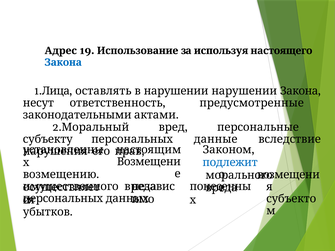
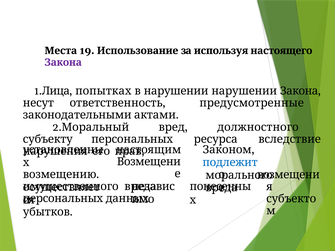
Адрес: Адрес -> Места
Закона at (63, 62) colour: blue -> purple
оставлять: оставлять -> попытках
персональные: персональные -> должностного
данные: данные -> ресурса
